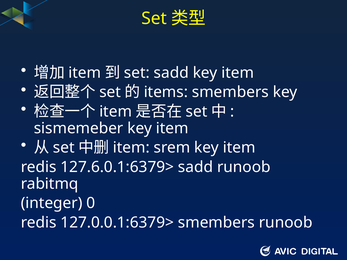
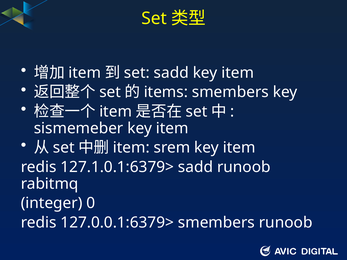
127.6.0.1:6379>: 127.6.0.1:6379> -> 127.1.0.1:6379>
